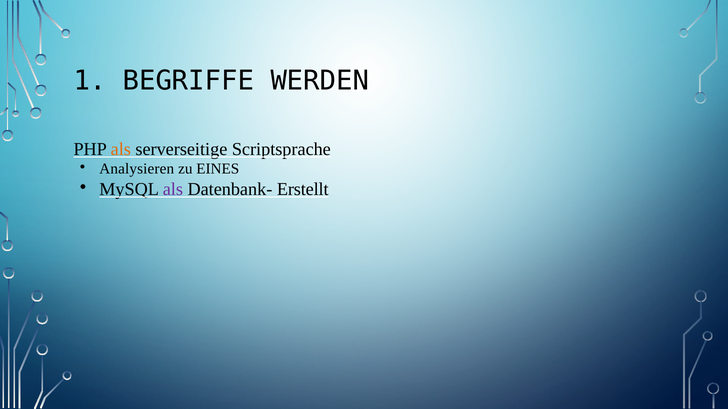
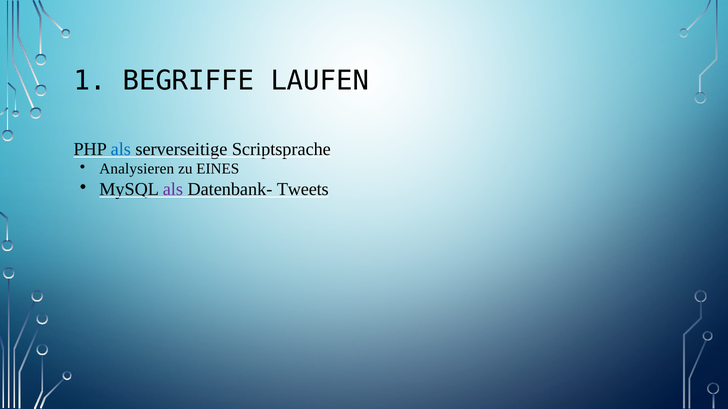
WERDEN: WERDEN -> LAUFEN
als at (121, 149) colour: orange -> blue
Erstellt: Erstellt -> Tweets
